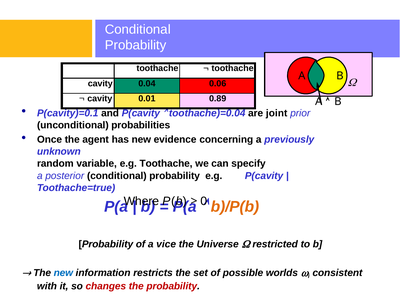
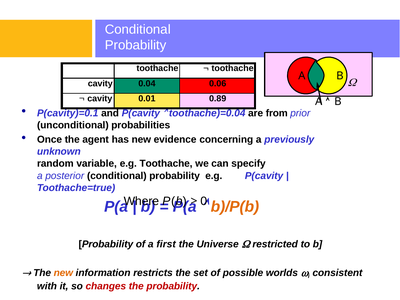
joint: joint -> from
vice: vice -> first
new at (63, 273) colour: blue -> orange
